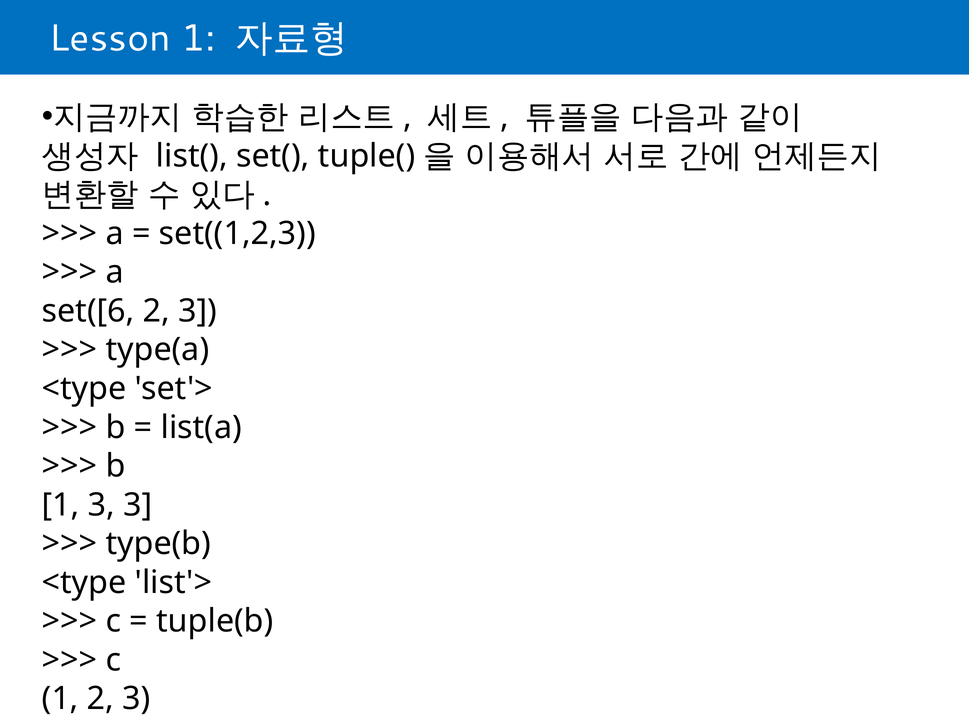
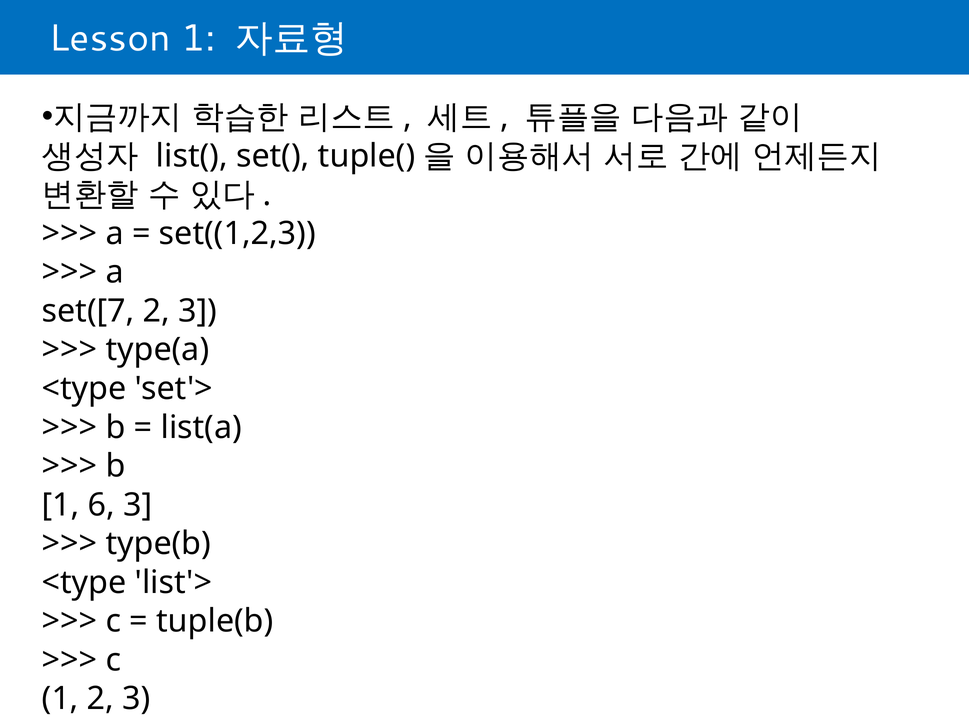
set([6: set([6 -> set([7
1 3: 3 -> 6
